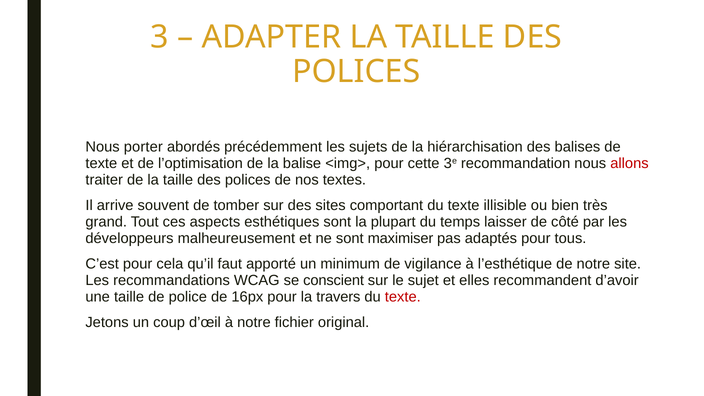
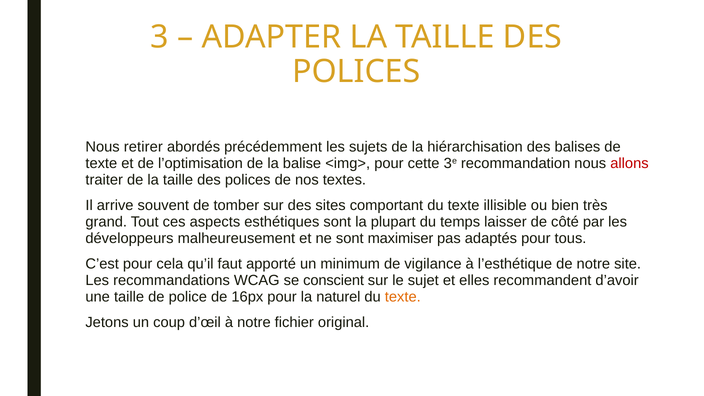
porter: porter -> retirer
travers: travers -> naturel
texte at (403, 297) colour: red -> orange
